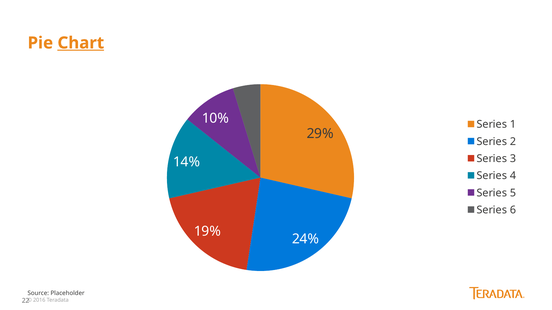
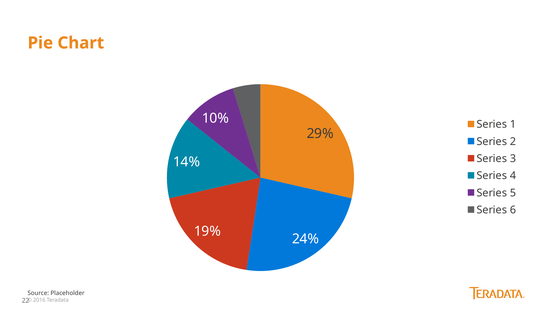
Chart underline: present -> none
